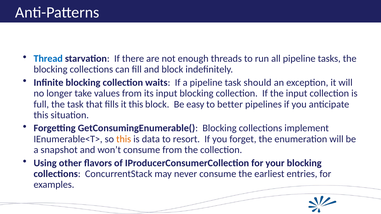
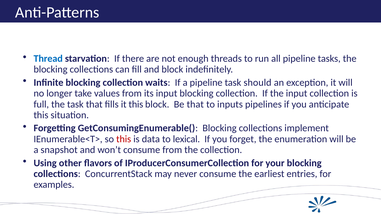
Be easy: easy -> that
better: better -> inputs
this at (124, 139) colour: orange -> red
resort: resort -> lexical
